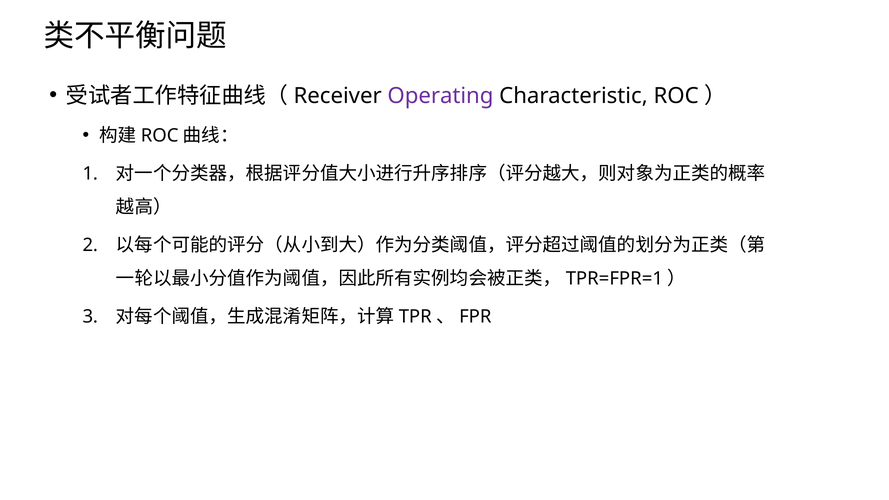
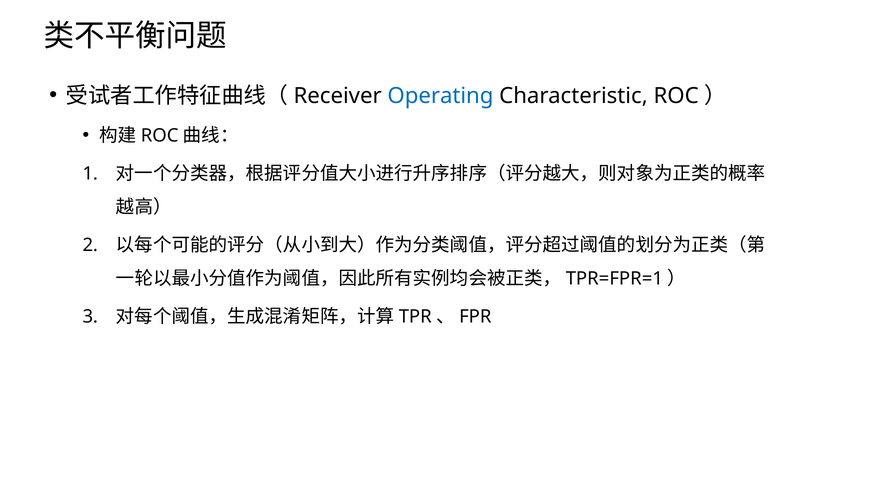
Operating colour: purple -> blue
